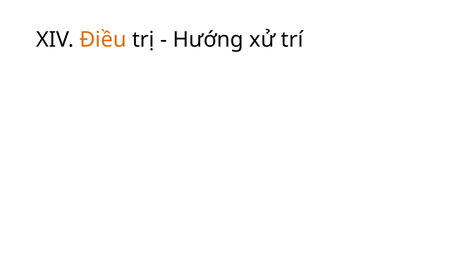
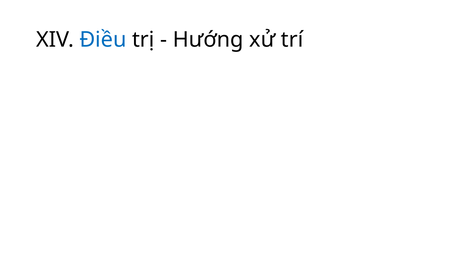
Điều colour: orange -> blue
